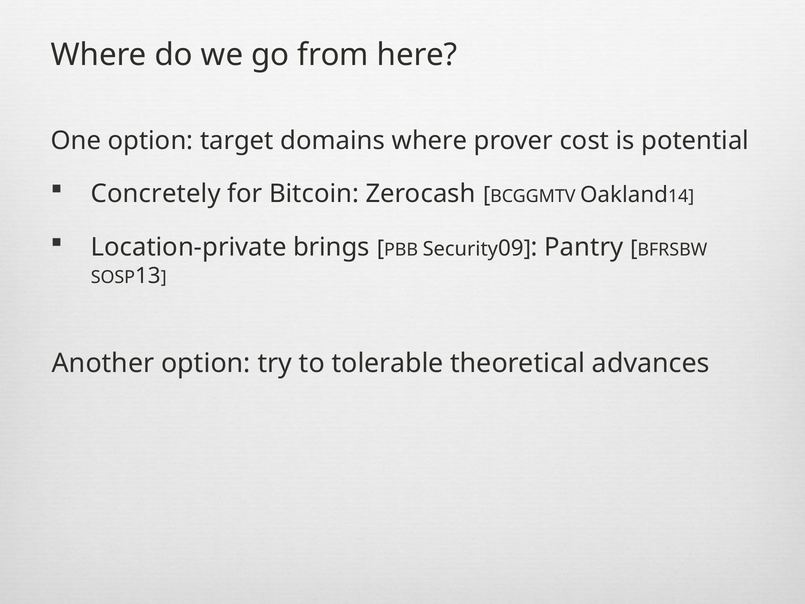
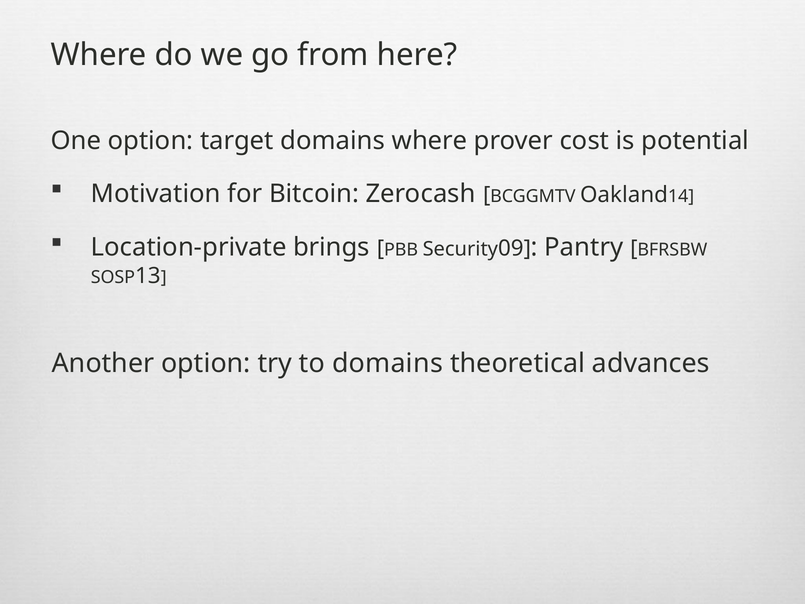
Concretely: Concretely -> Motivation
to tolerable: tolerable -> domains
